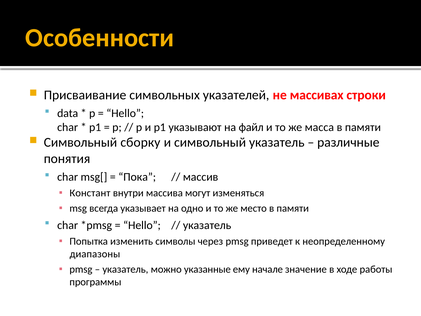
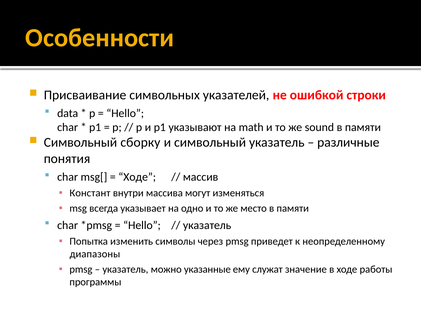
массивах: массивах -> ошибкой
файл: файл -> math
масса: масса -> sound
Пока at (137, 177): Пока -> Ходе
начале: начале -> служат
